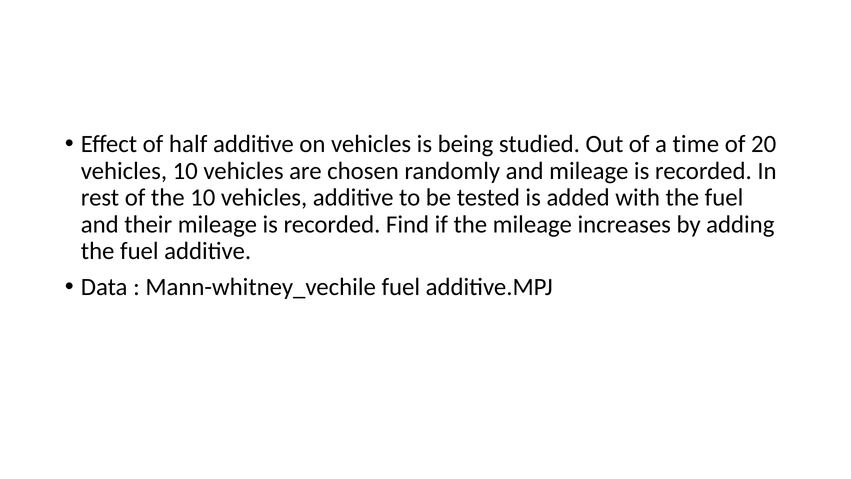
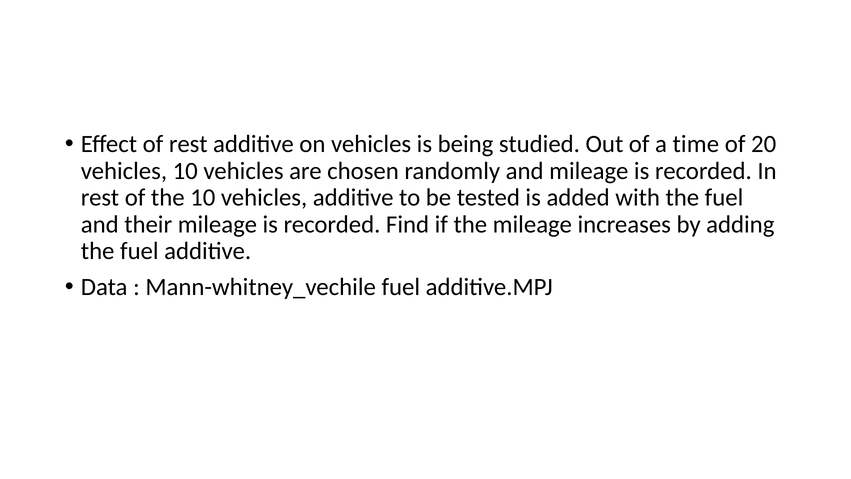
of half: half -> rest
